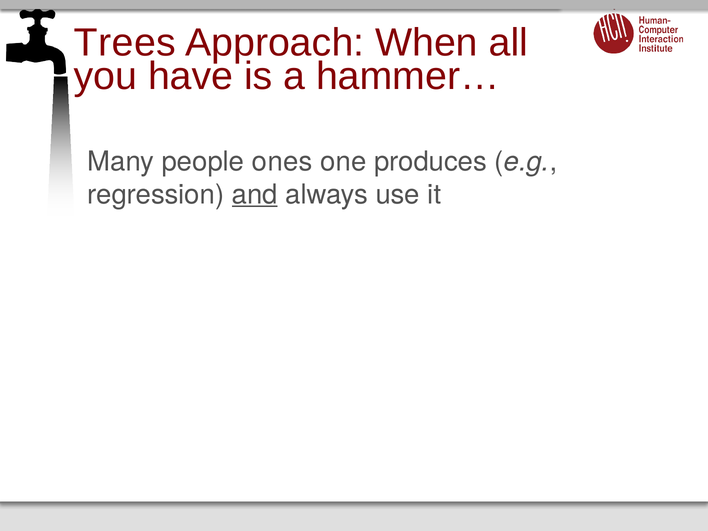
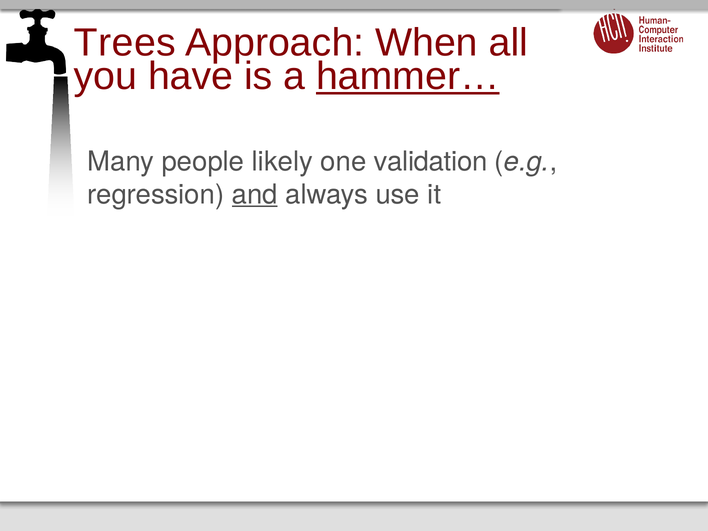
hammer… underline: none -> present
ones: ones -> likely
produces: produces -> validation
